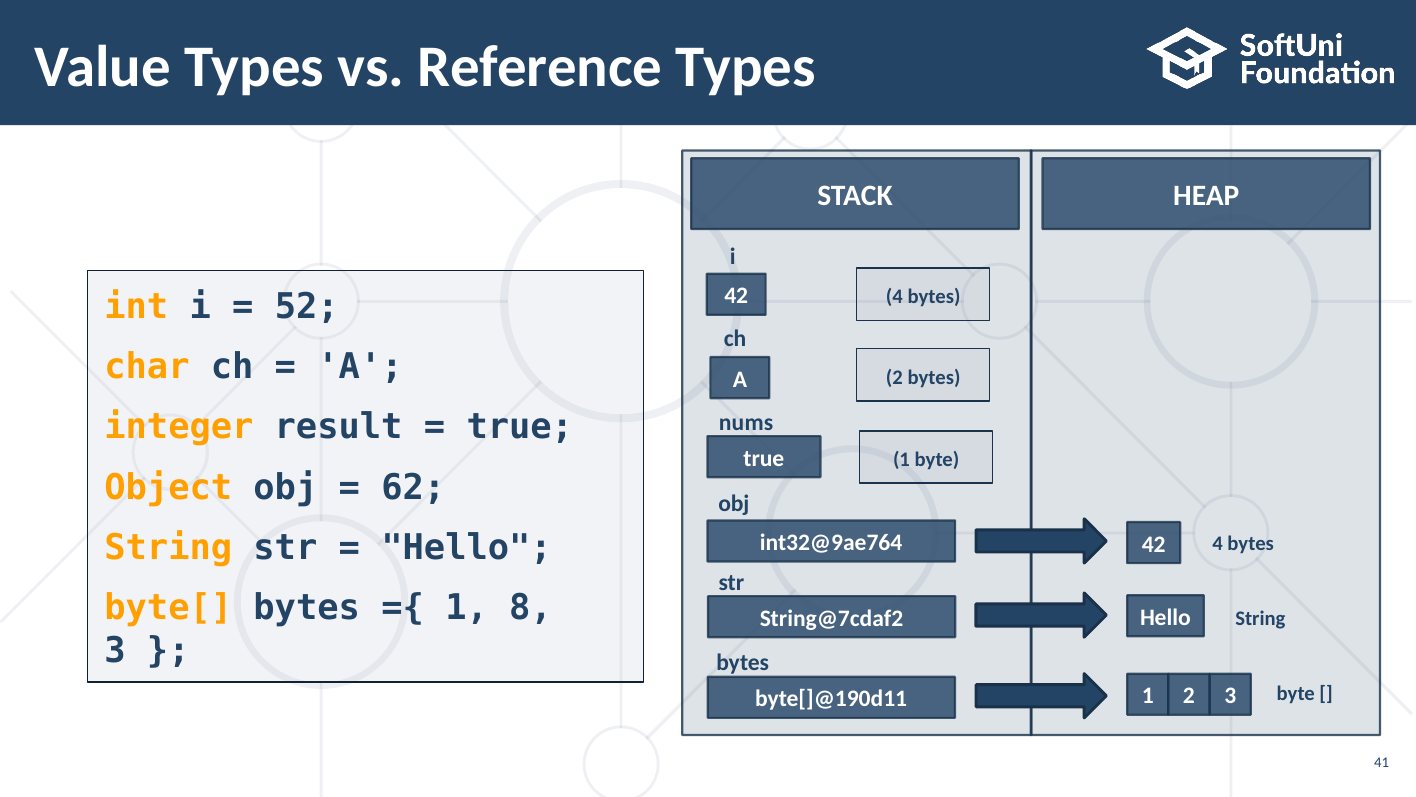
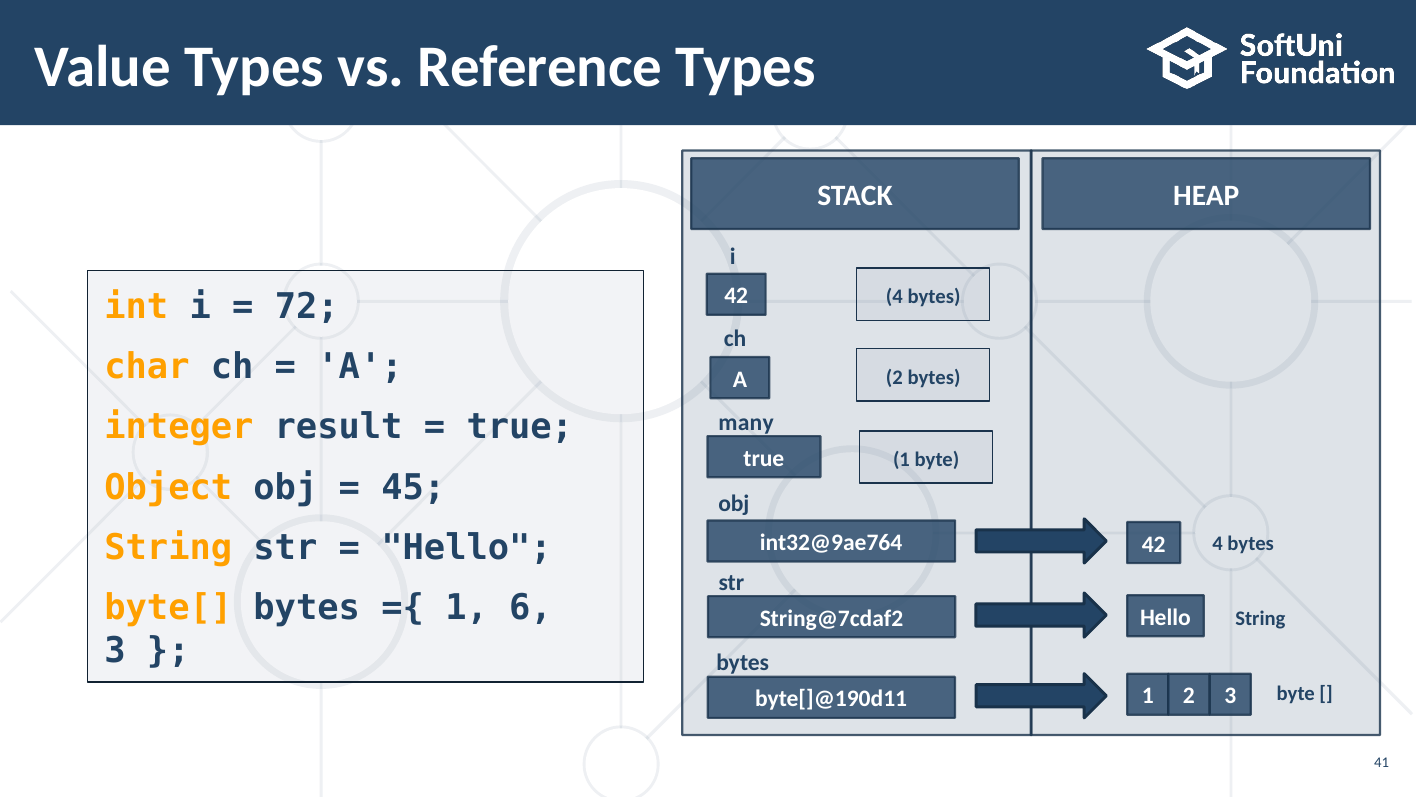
52: 52 -> 72
nums: nums -> many
62: 62 -> 45
8: 8 -> 6
